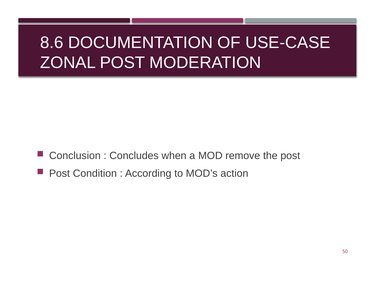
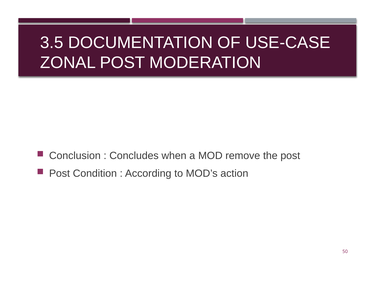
8.6: 8.6 -> 3.5
